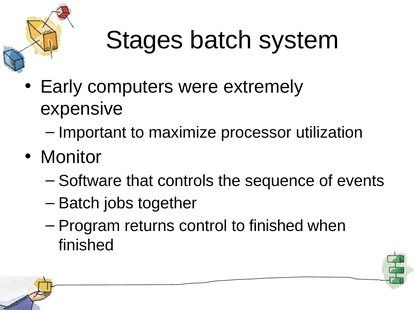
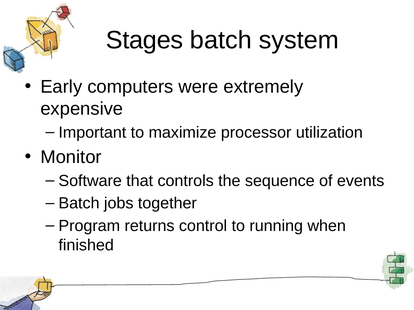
to finished: finished -> running
